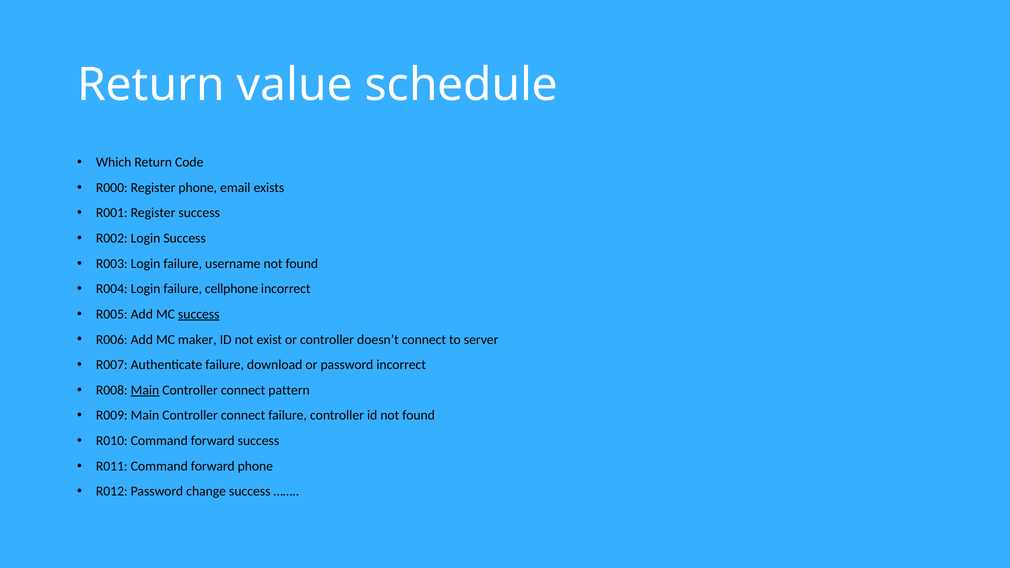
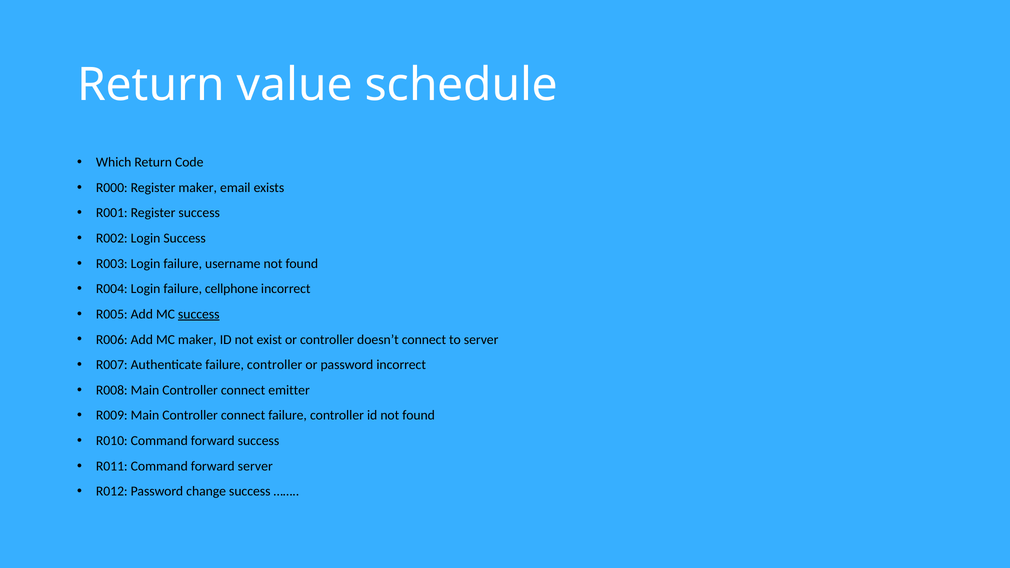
Register phone: phone -> maker
Authenticate failure download: download -> controller
Main at (145, 390) underline: present -> none
pattern: pattern -> emitter
forward phone: phone -> server
